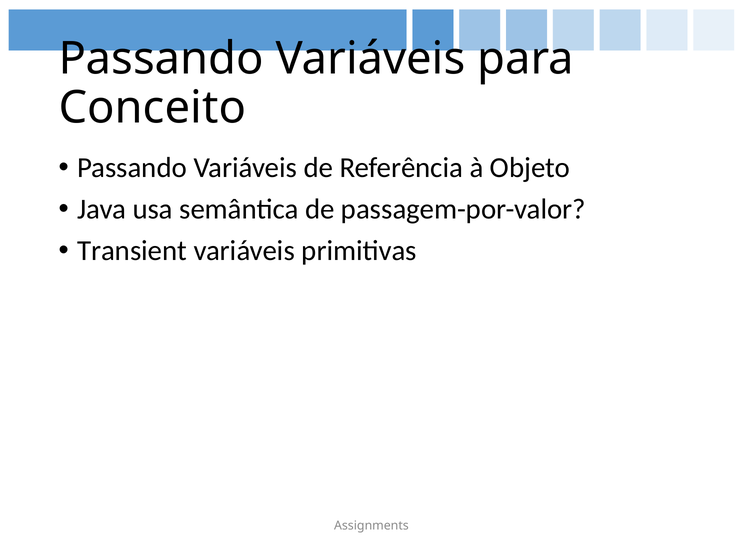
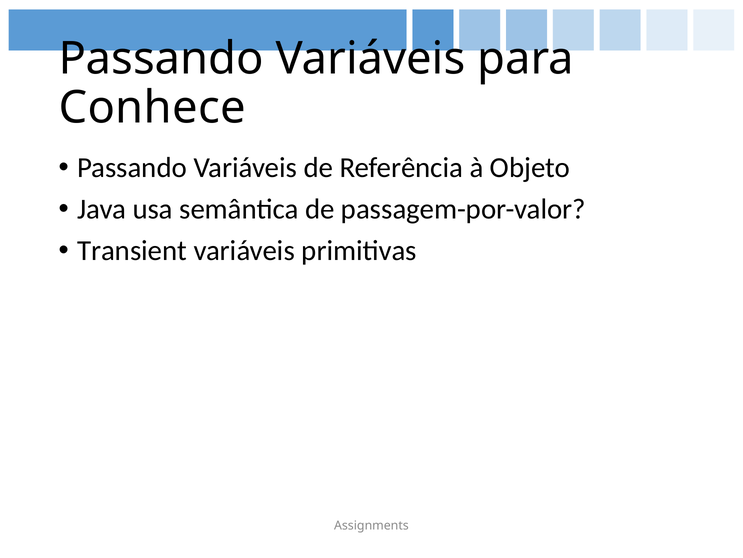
Conceito: Conceito -> Conhece
